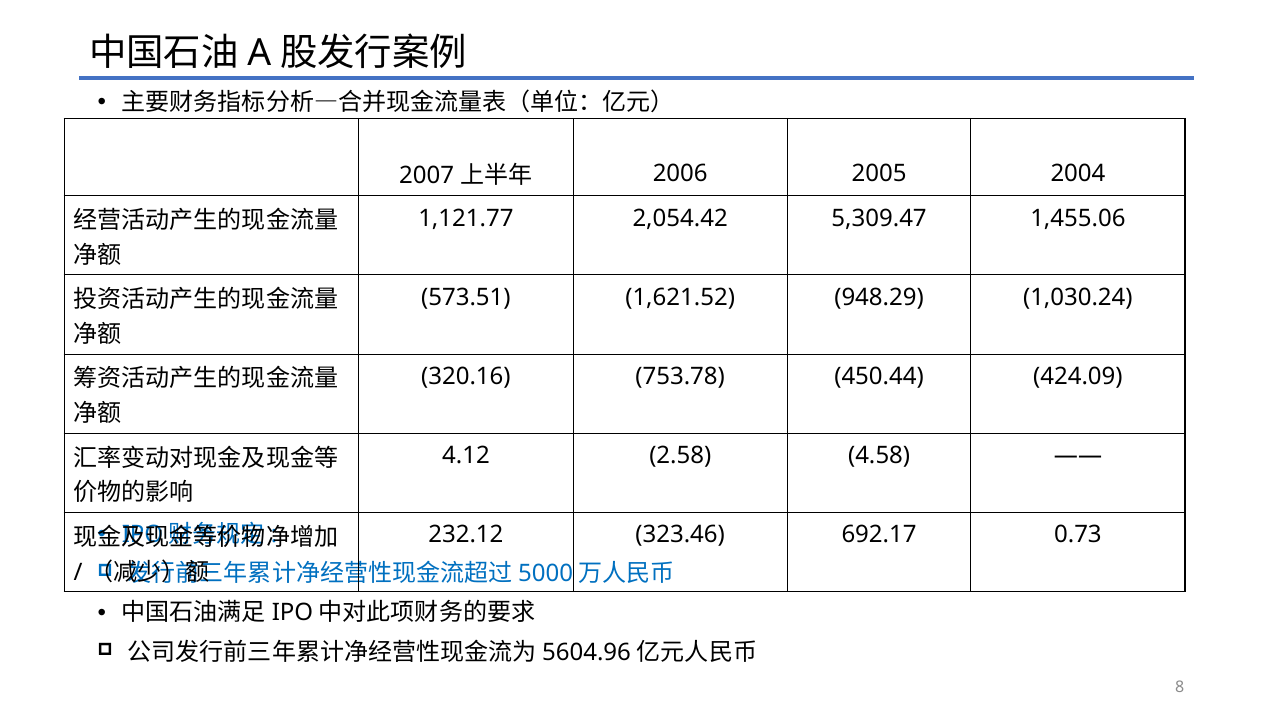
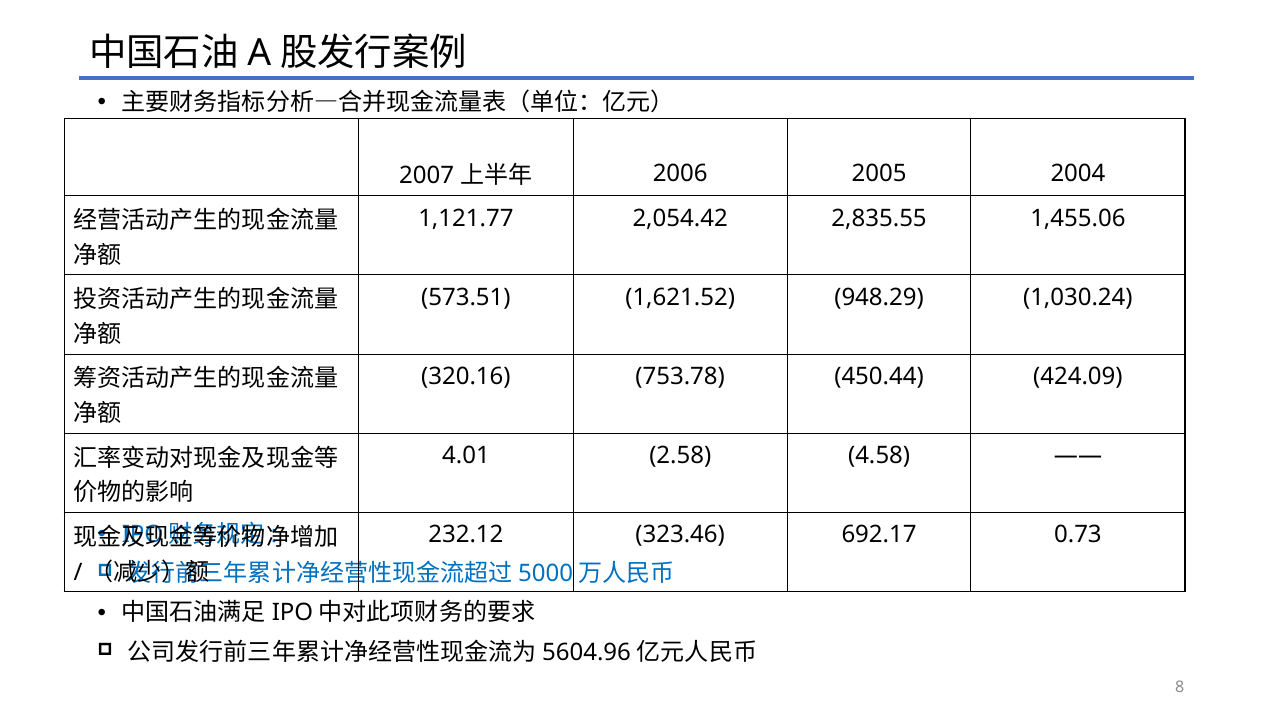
5,309.47: 5,309.47 -> 2,835.55
4.12: 4.12 -> 4.01
